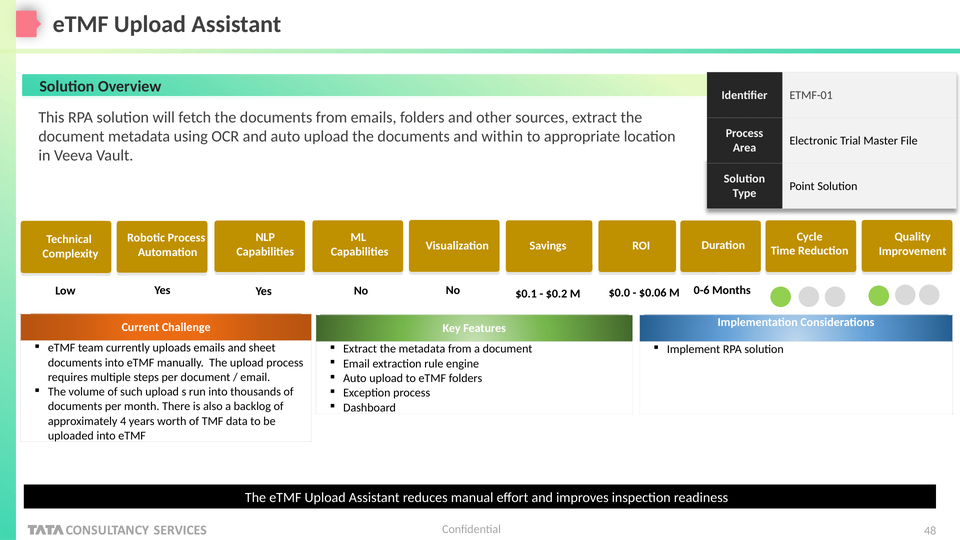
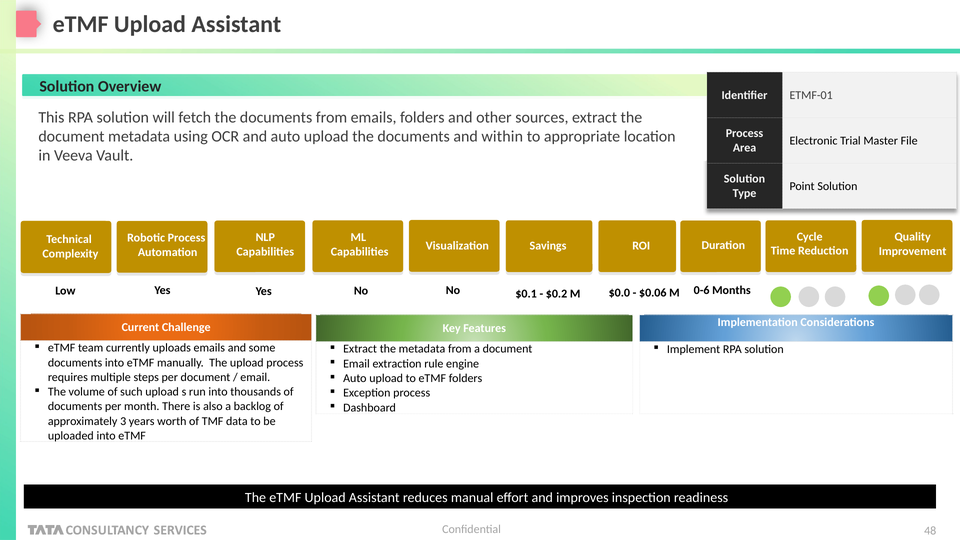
sheet: sheet -> some
4: 4 -> 3
